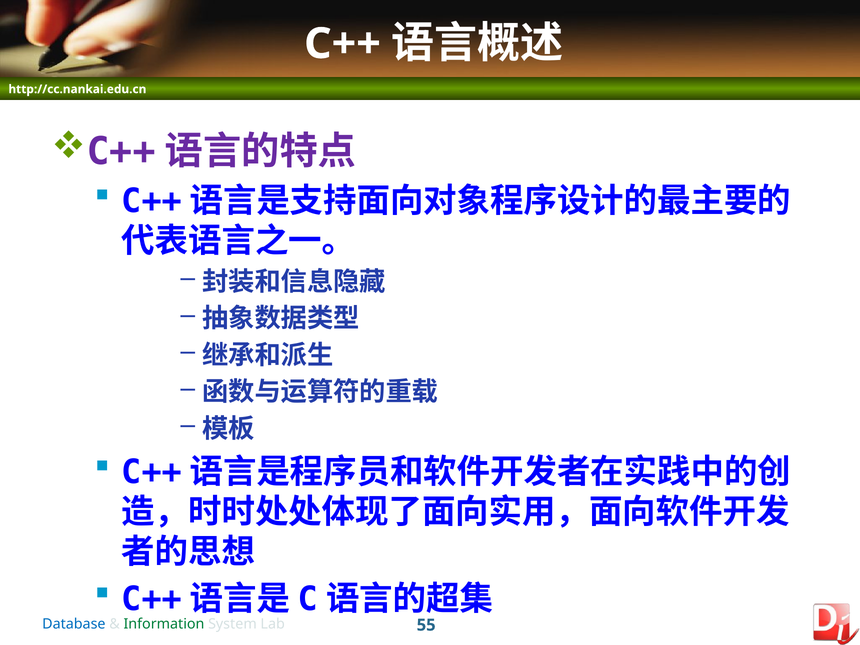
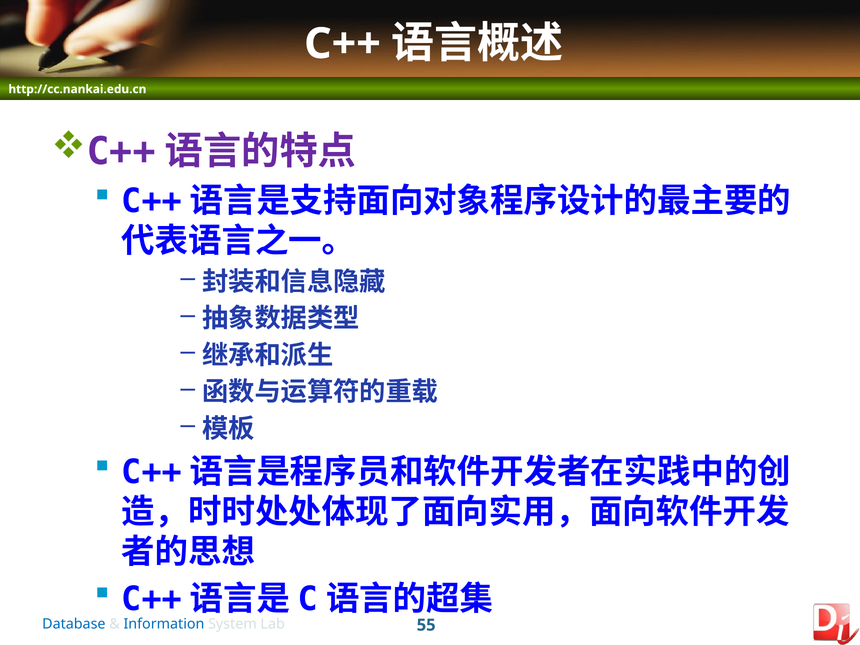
Information colour: green -> blue
